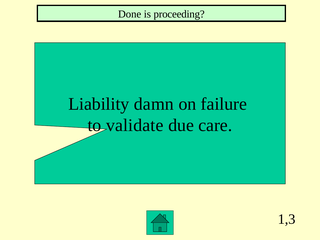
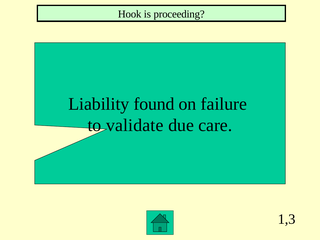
Done: Done -> Hook
damn: damn -> found
